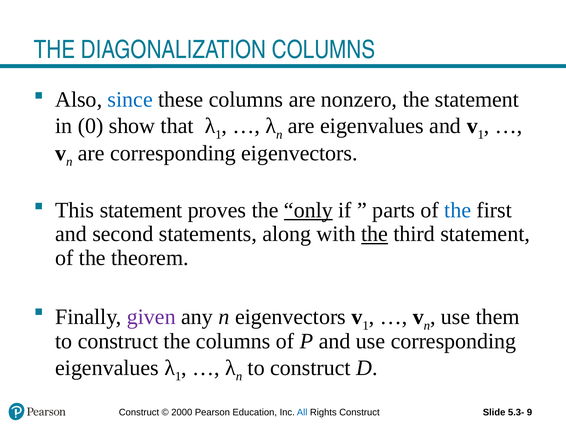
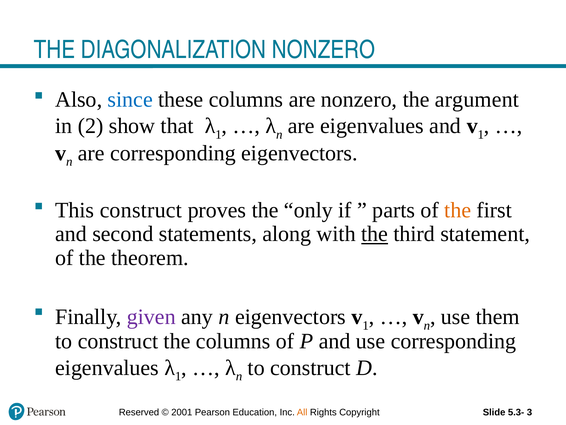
DIAGONALIZATION COLUMNS: COLUMNS -> NONZERO
the statement: statement -> argument
0: 0 -> 2
This statement: statement -> construct
only underline: present -> none
the at (458, 210) colour: blue -> orange
Construct at (139, 412): Construct -> Reserved
2000: 2000 -> 2001
All colour: blue -> orange
Rights Construct: Construct -> Copyright
9: 9 -> 3
